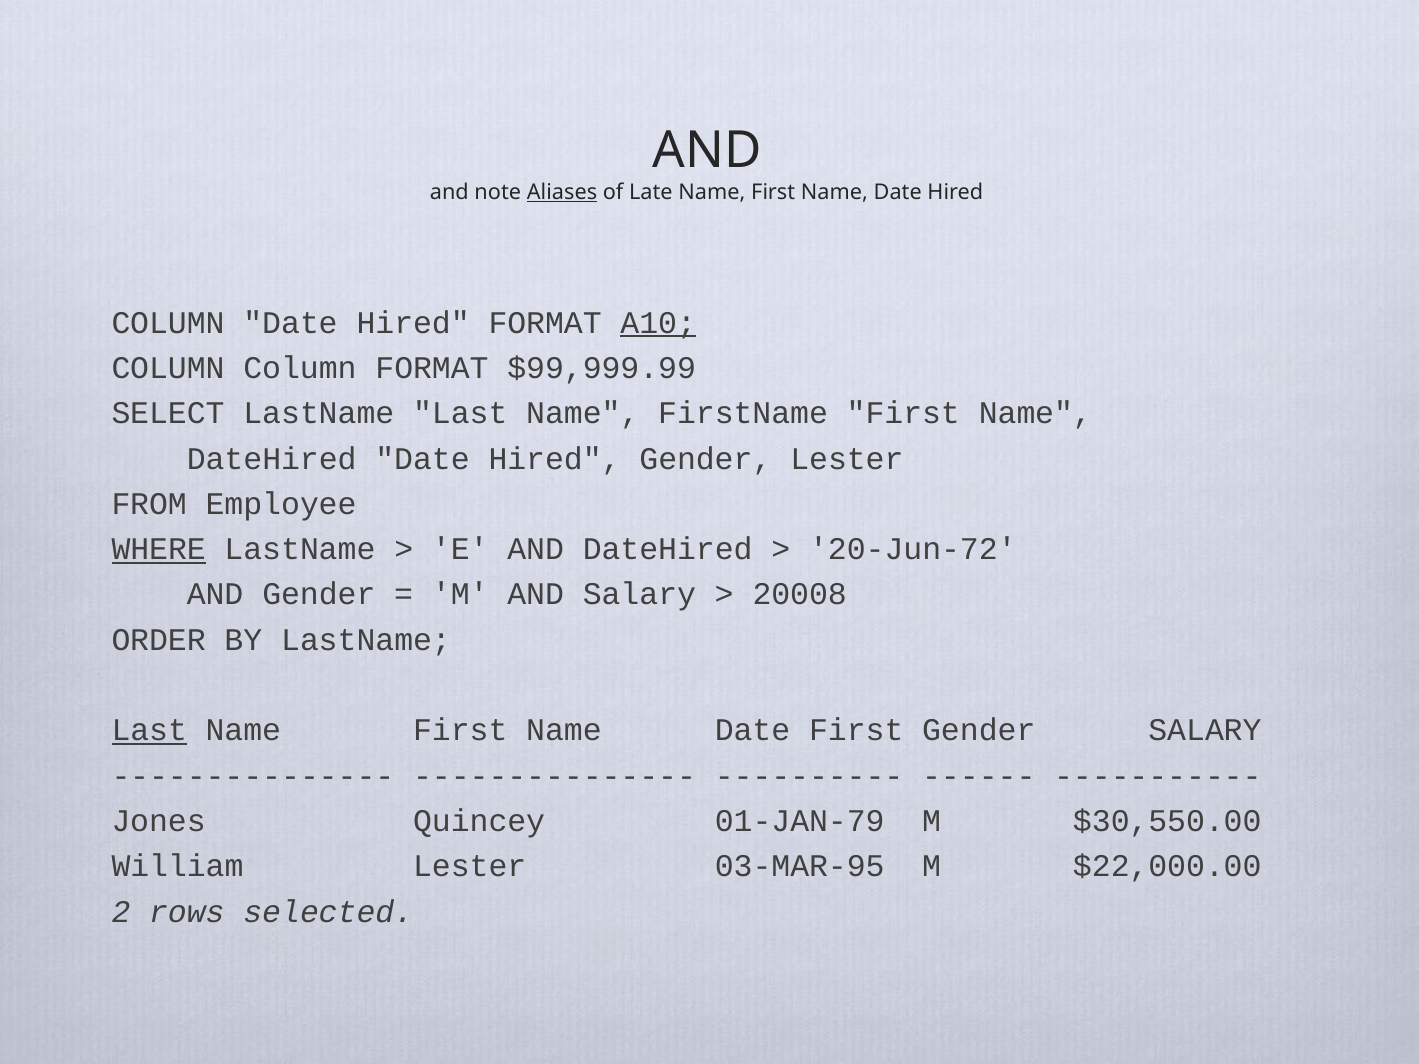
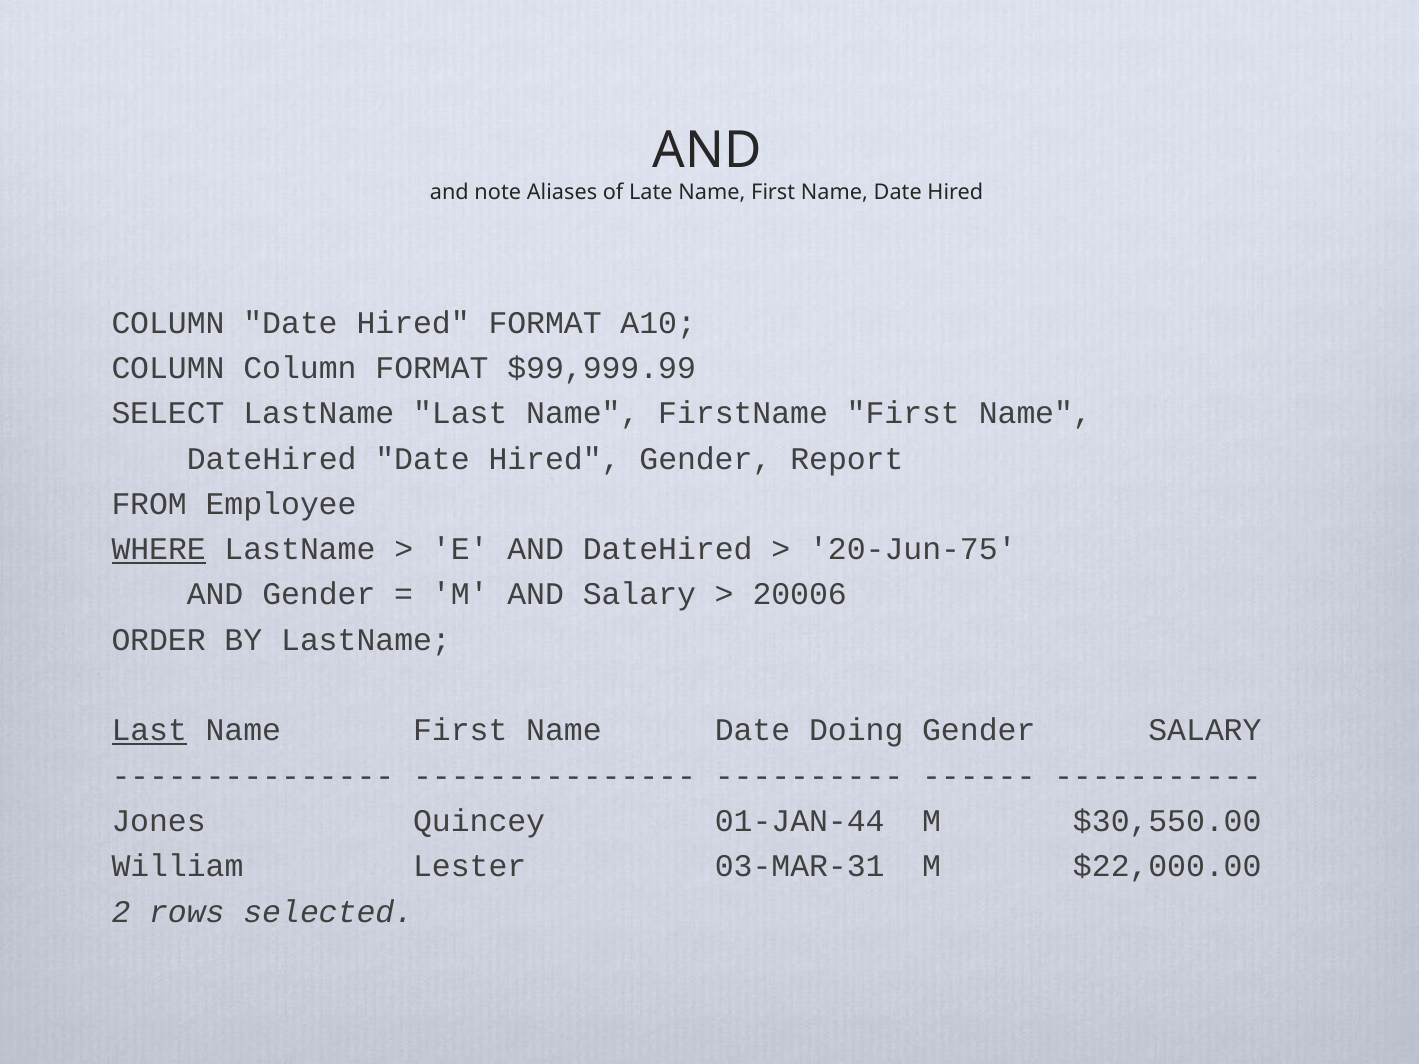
Aliases underline: present -> none
A10 underline: present -> none
Gender Lester: Lester -> Report
20-Jun-72: 20-Jun-72 -> 20-Jun-75
20008: 20008 -> 20006
Date First: First -> Doing
01-JAN-79: 01-JAN-79 -> 01-JAN-44
03-MAR-95: 03-MAR-95 -> 03-MAR-31
